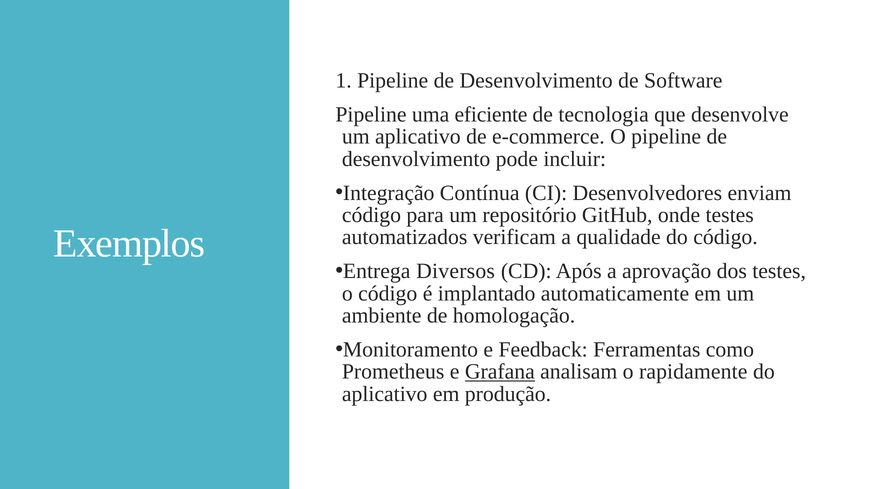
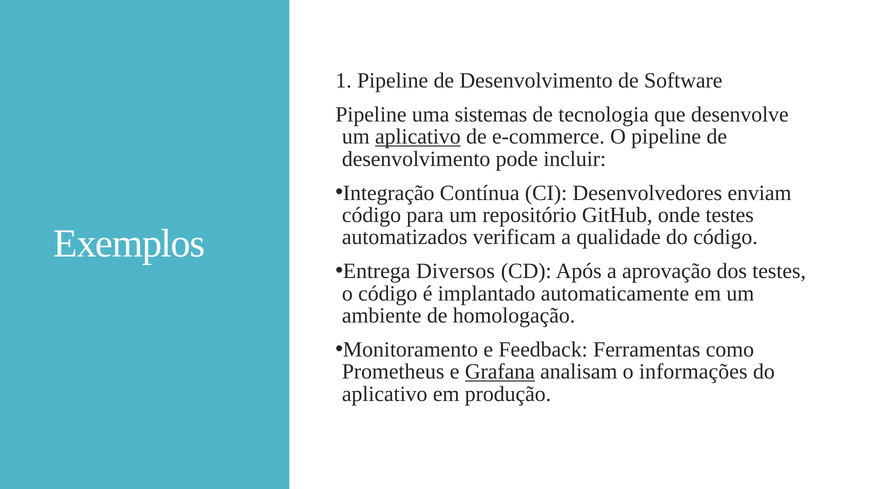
eficiente: eficiente -> sistemas
aplicativo at (418, 137) underline: none -> present
rapidamente: rapidamente -> informações
